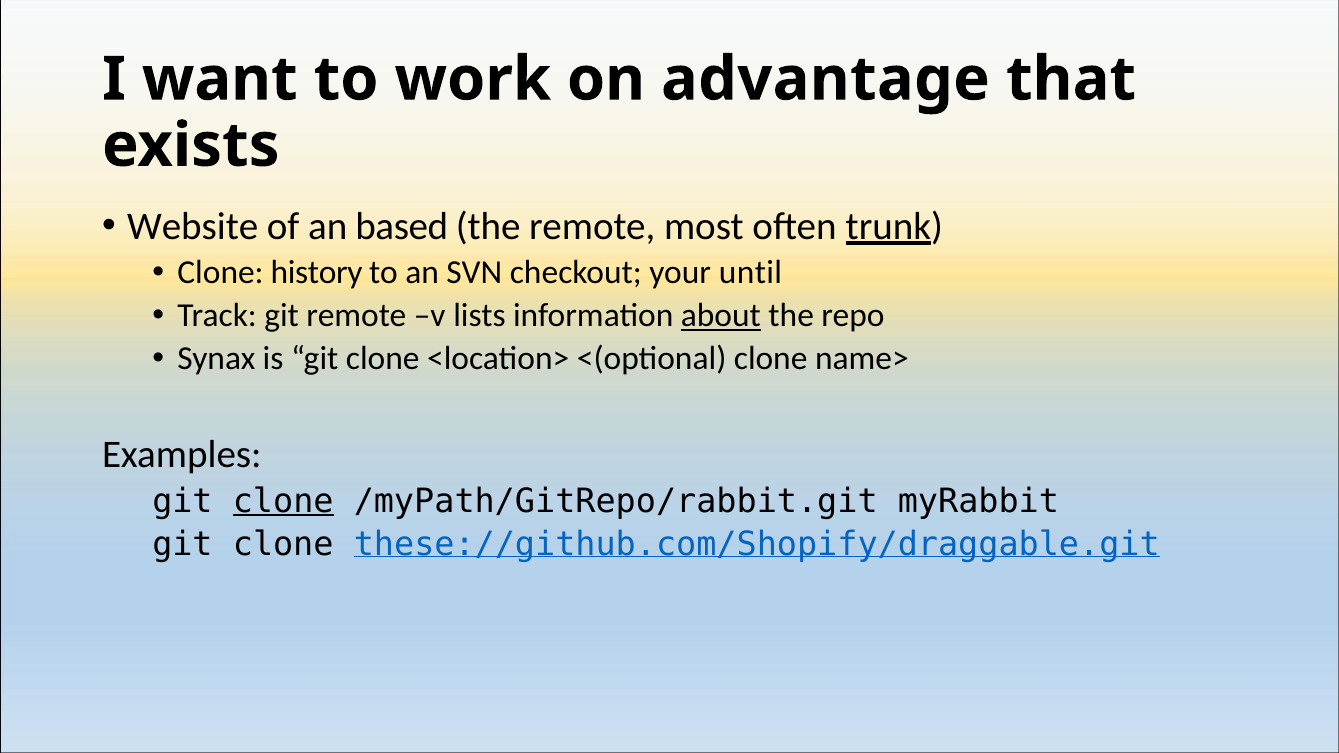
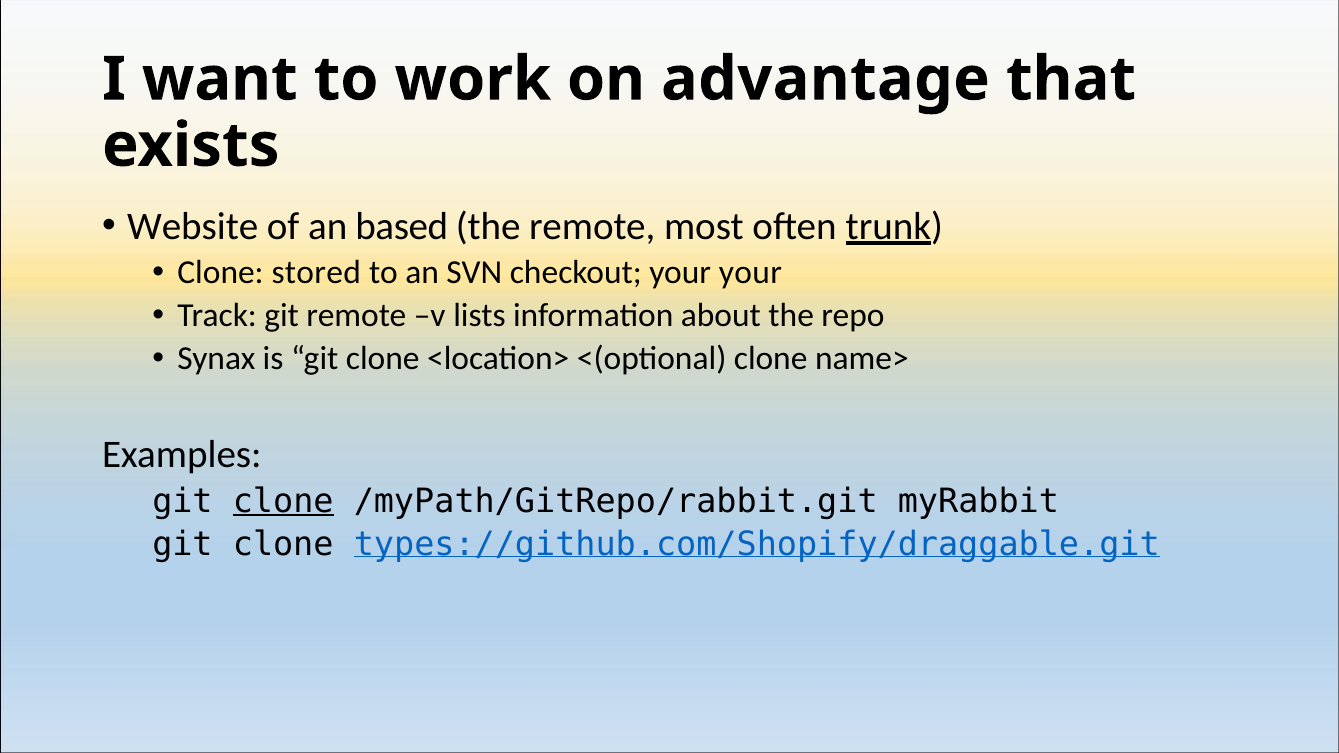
history: history -> stored
your until: until -> your
about underline: present -> none
these://github.com/Shopify/draggable.git: these://github.com/Shopify/draggable.git -> types://github.com/Shopify/draggable.git
